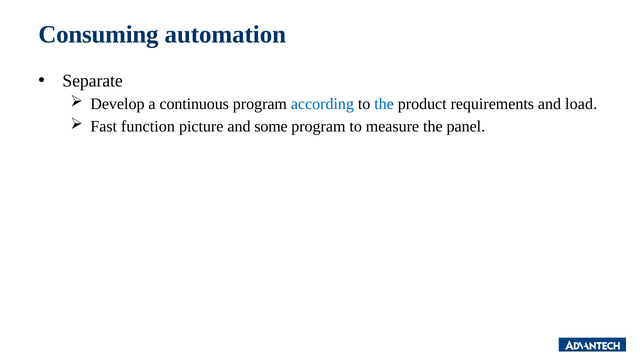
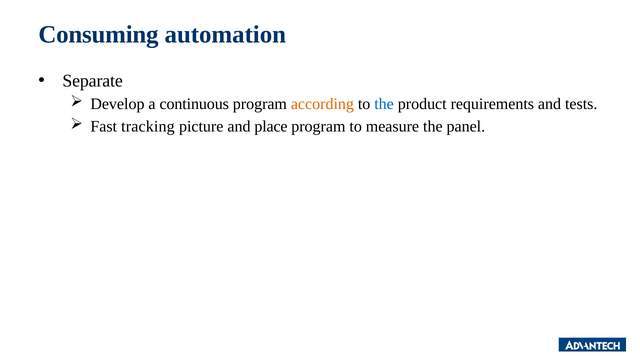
according colour: blue -> orange
load: load -> tests
function: function -> tracking
some: some -> place
